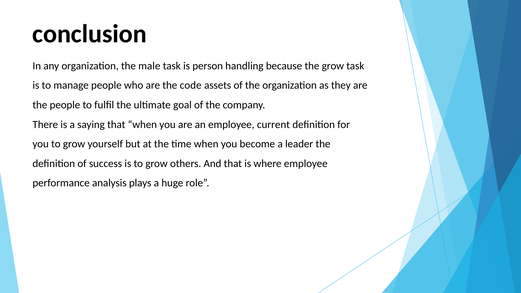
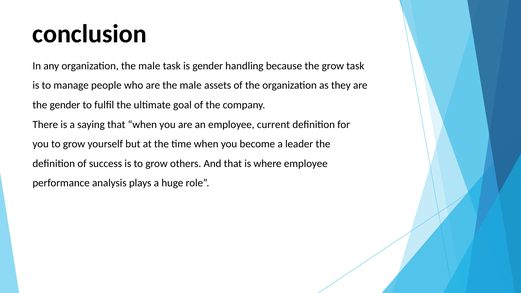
is person: person -> gender
are the code: code -> male
the people: people -> gender
